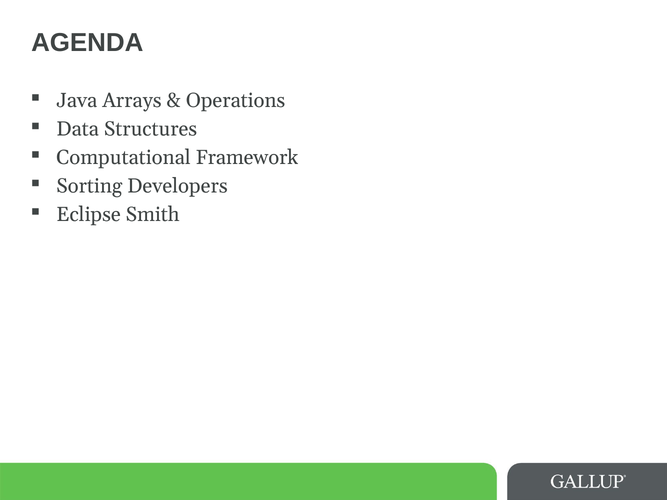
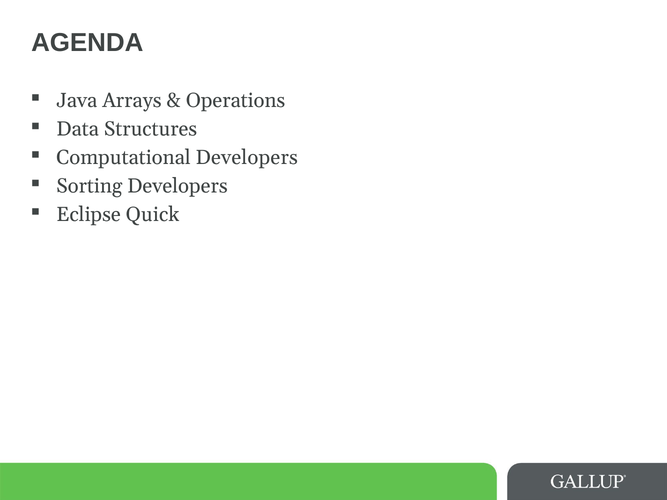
Computational Framework: Framework -> Developers
Smith: Smith -> Quick
